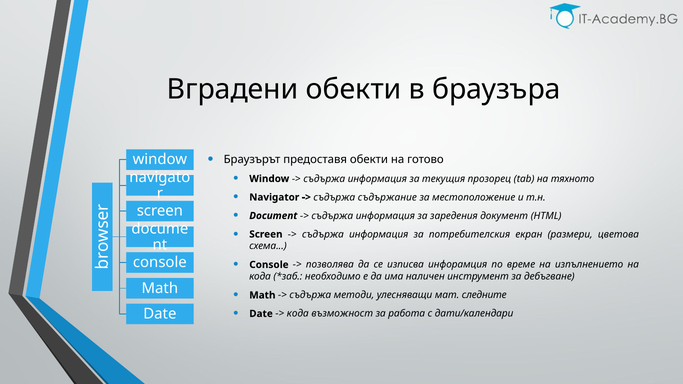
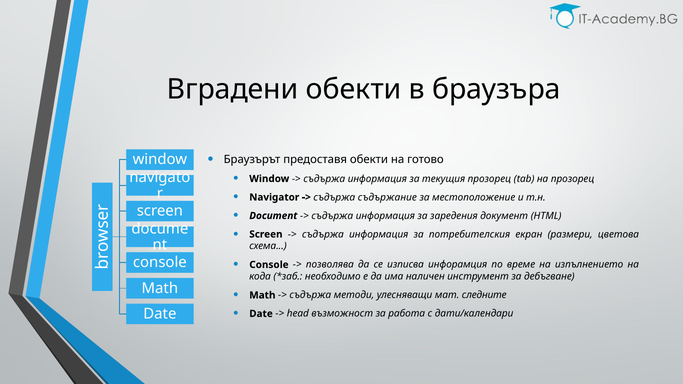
на тяхното: тяхното -> прозорец
кода at (298, 314): кода -> head
